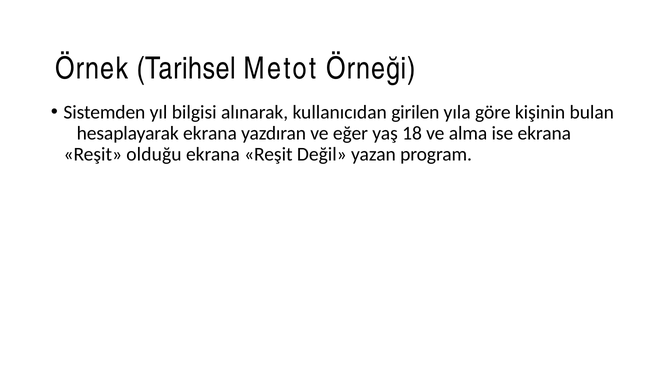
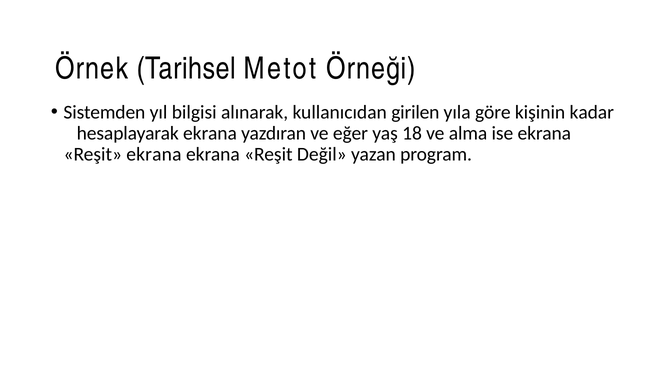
bulan: bulan -> kadar
Reşit olduğu: olduğu -> ekrana
